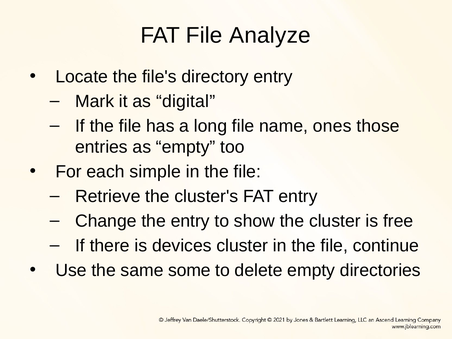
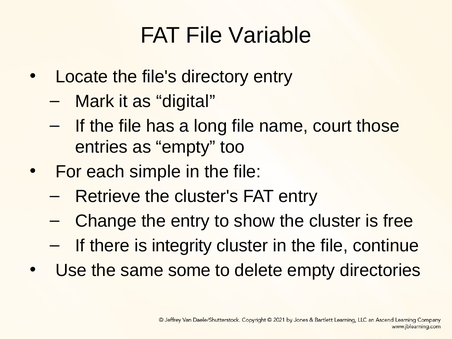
Analyze: Analyze -> Variable
ones: ones -> court
devices: devices -> integrity
